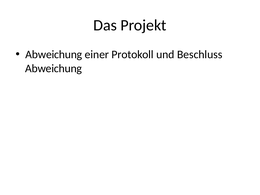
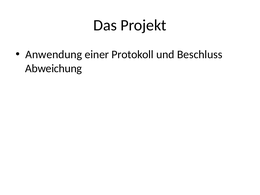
Abweichung at (54, 55): Abweichung -> Anwendung
